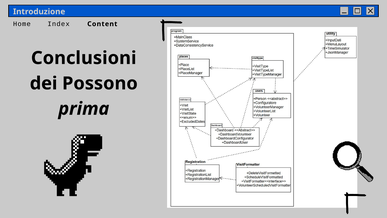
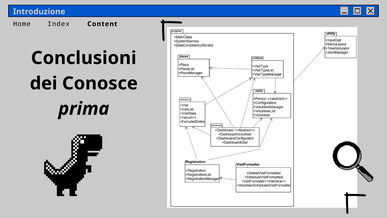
Possono: Possono -> Conosce
